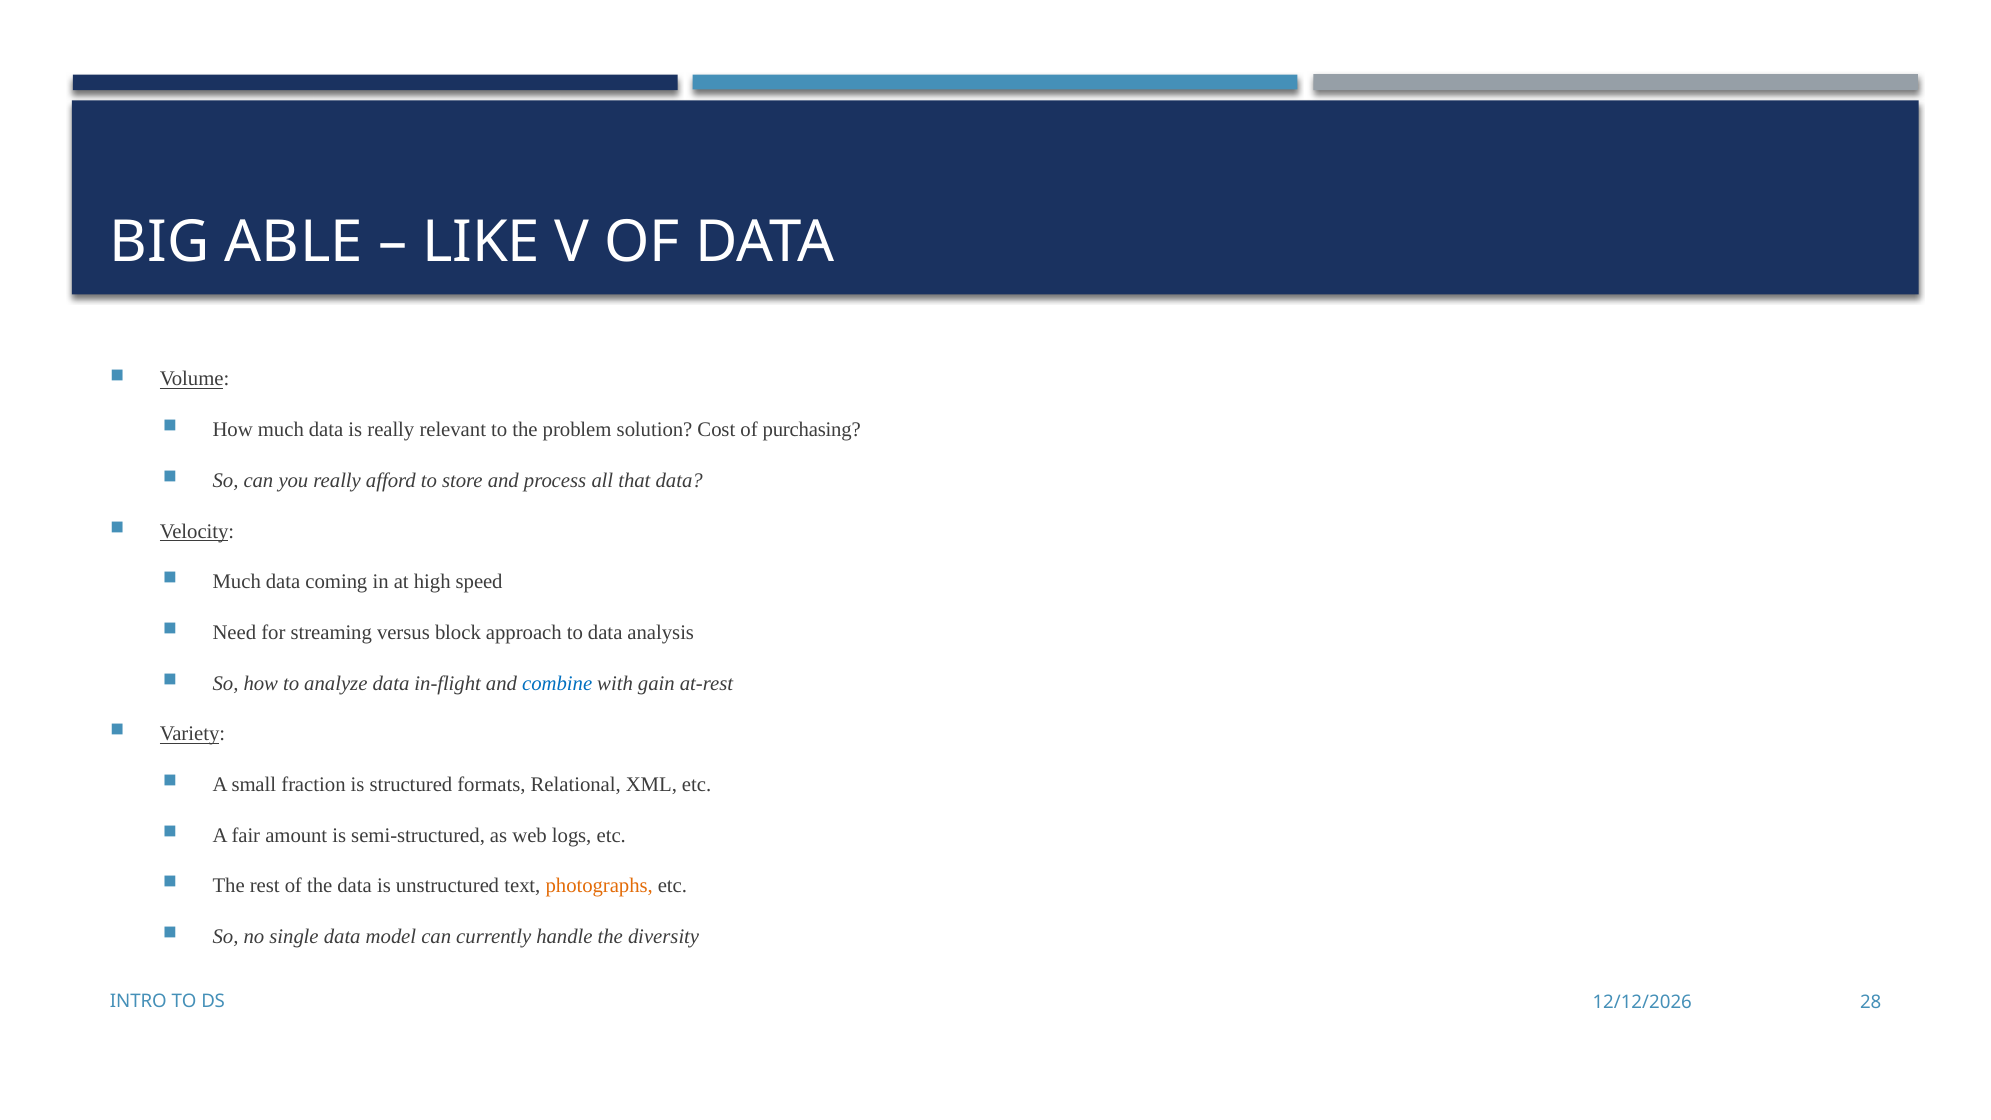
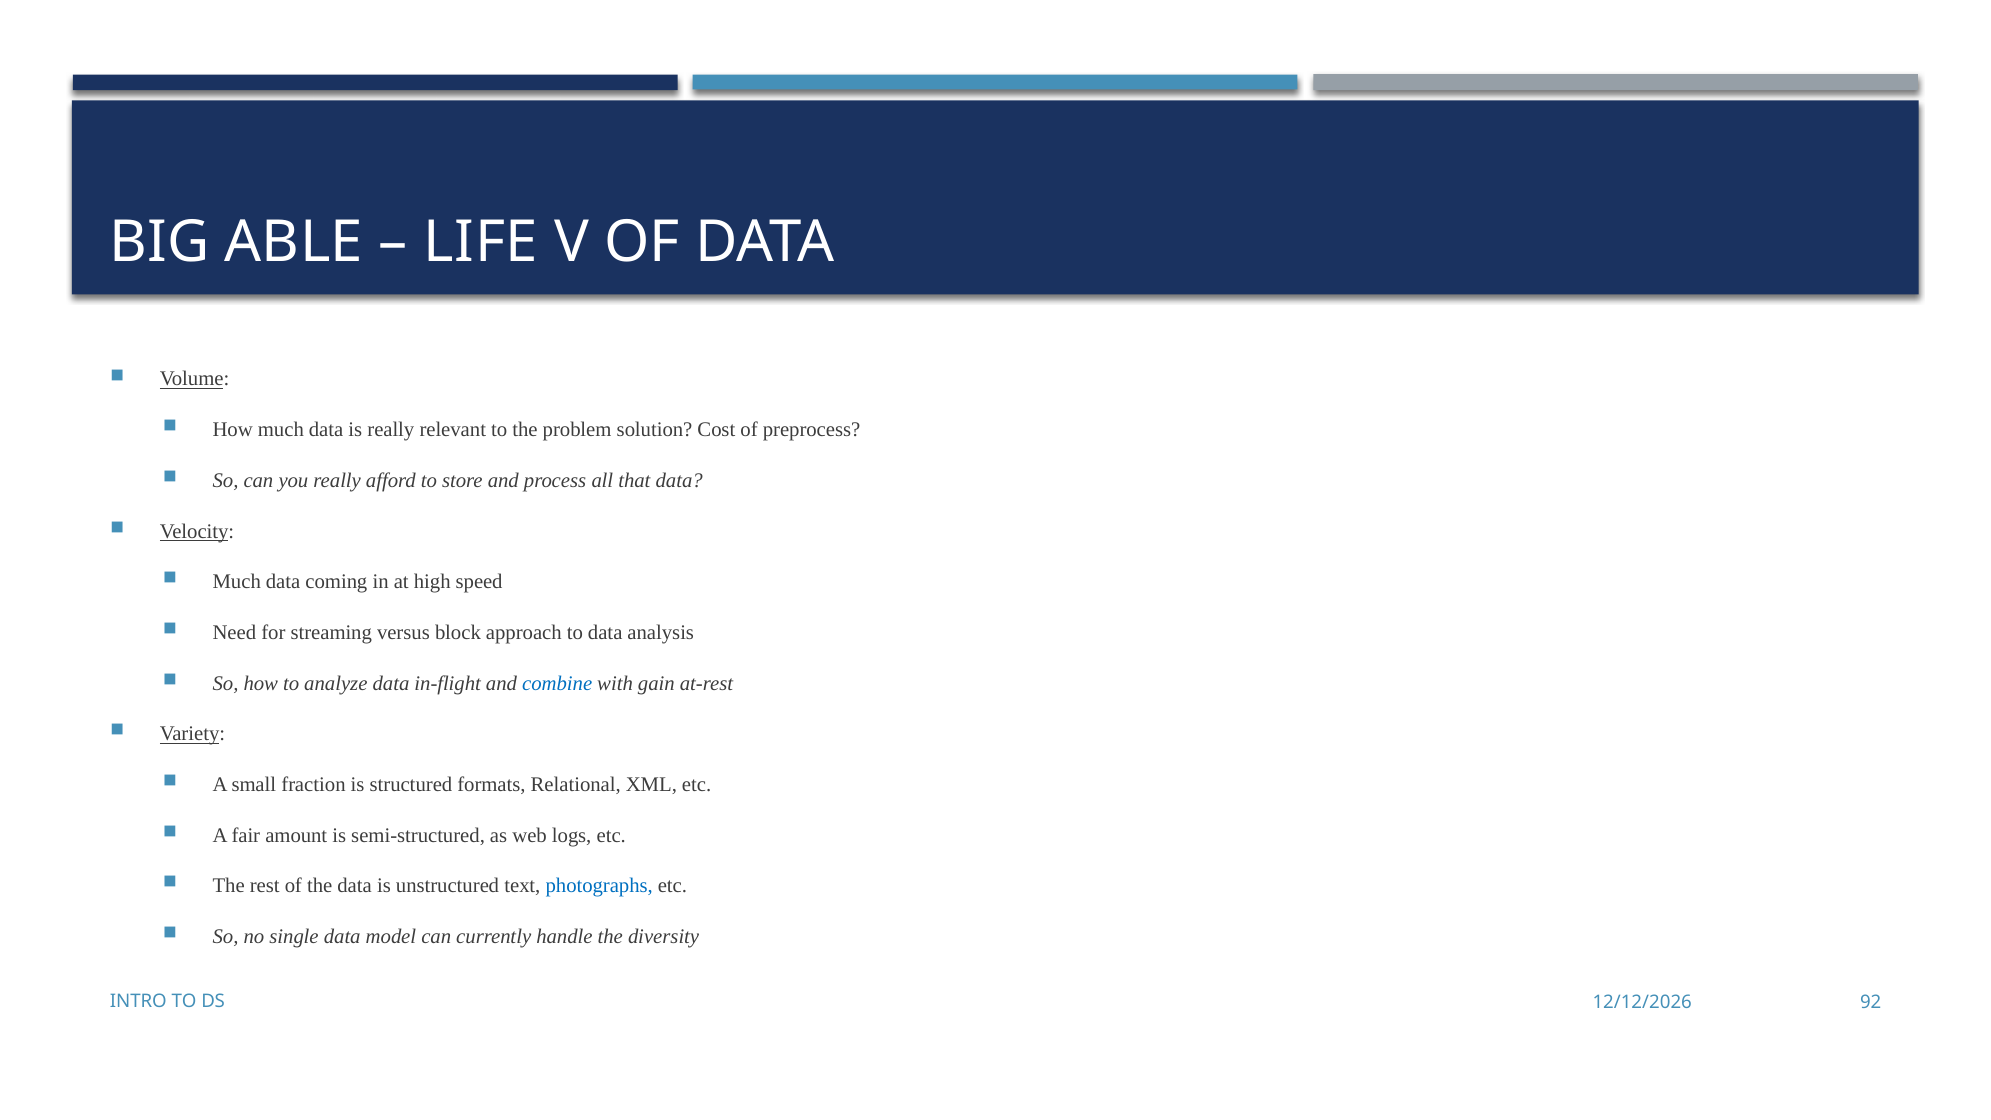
LIKE: LIKE -> LIFE
purchasing: purchasing -> preprocess
photographs colour: orange -> blue
28: 28 -> 92
